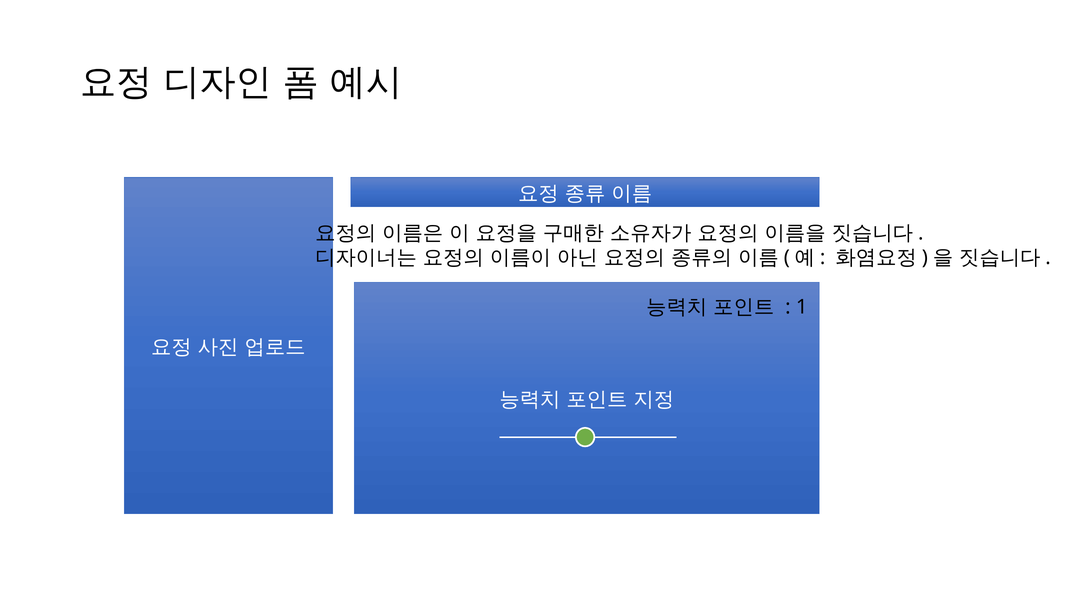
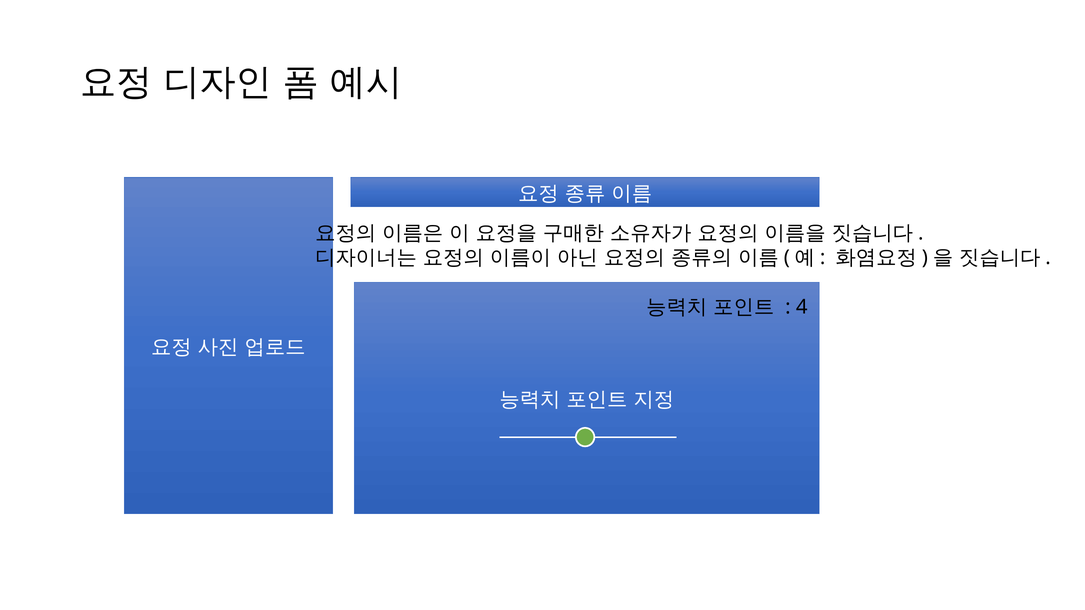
1: 1 -> 4
